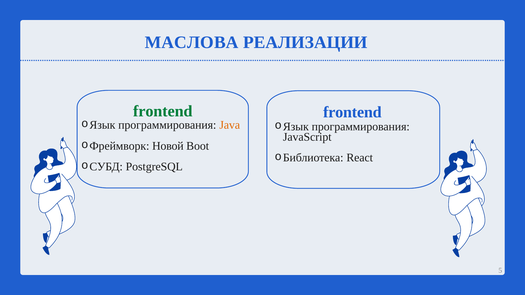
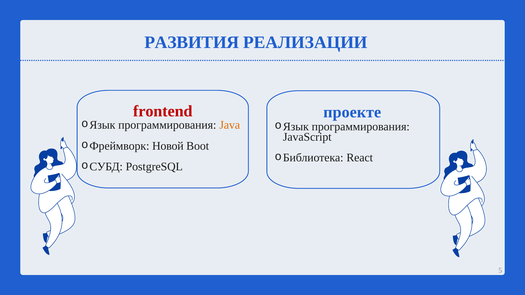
МАСЛОВА: МАСЛОВА -> РАЗВИТИЯ
frontend at (163, 111) colour: green -> red
frontend at (352, 112): frontend -> проекте
